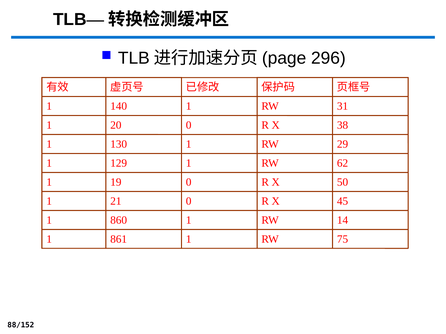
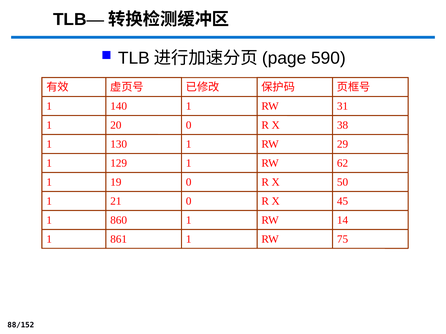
296: 296 -> 590
